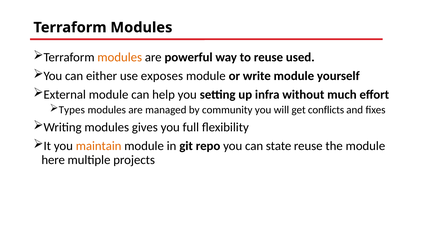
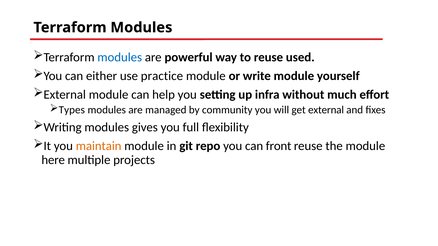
modules at (120, 57) colour: orange -> blue
exposes: exposes -> practice
get conflicts: conflicts -> external
state: state -> front
